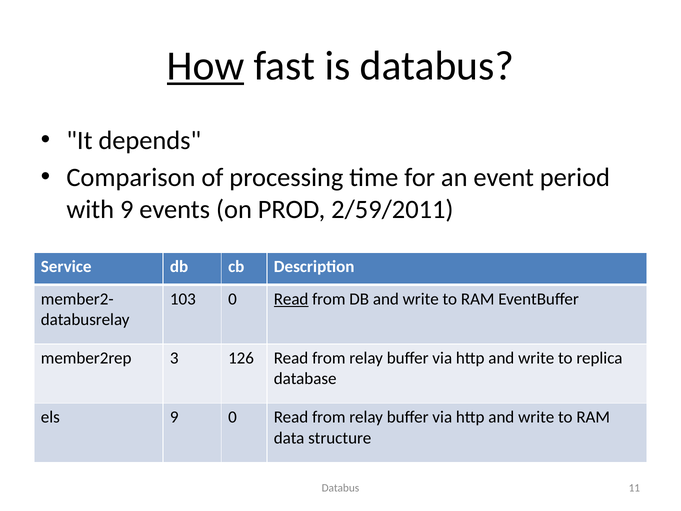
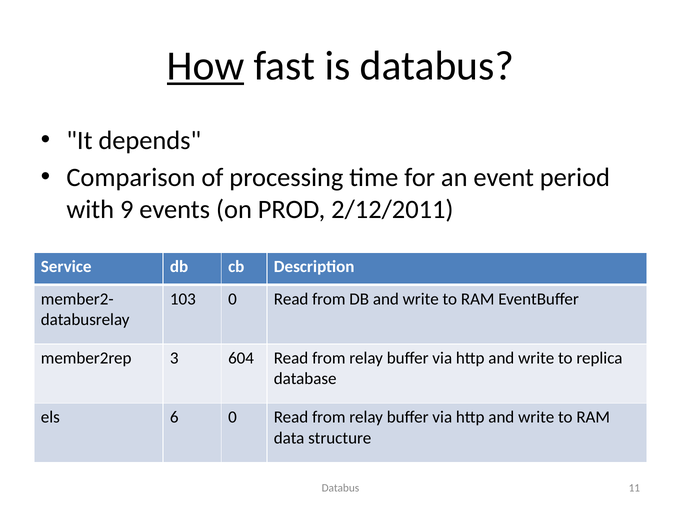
2/59/2011: 2/59/2011 -> 2/12/2011
Read at (291, 299) underline: present -> none
126: 126 -> 604
els 9: 9 -> 6
